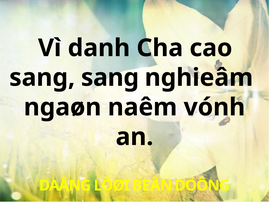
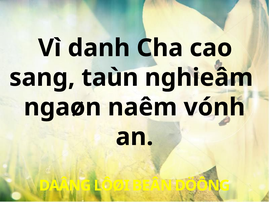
sang sang: sang -> taùn
